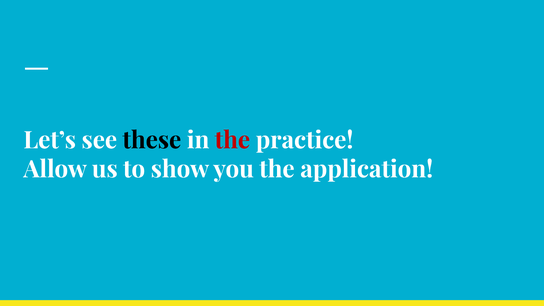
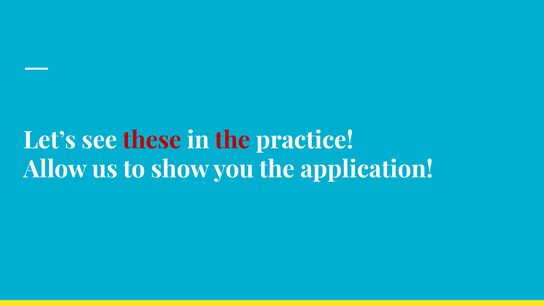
these colour: black -> red
